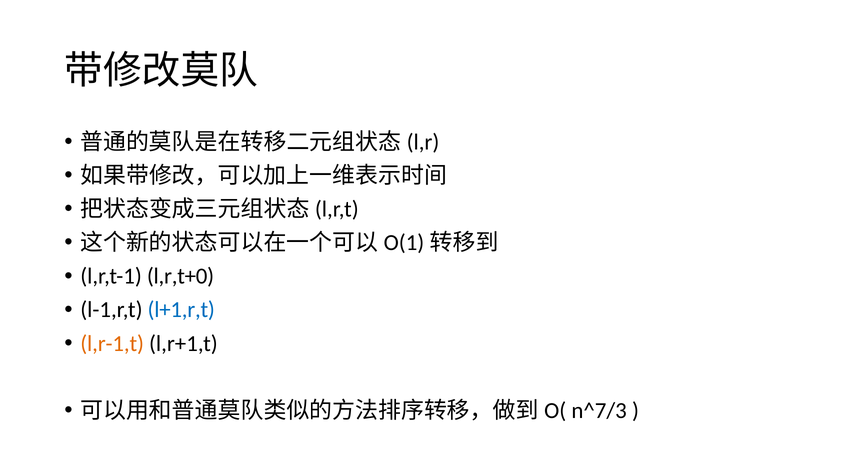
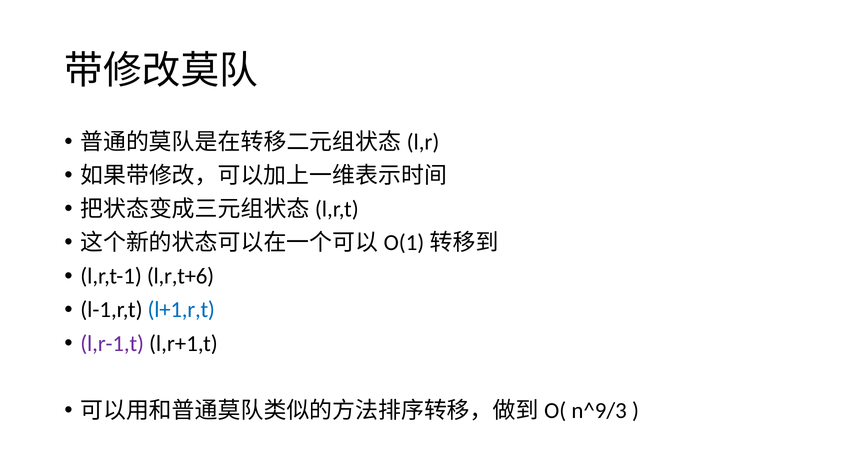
l,r,t+0: l,r,t+0 -> l,r,t+6
l,r-1,t colour: orange -> purple
n^7/3: n^7/3 -> n^9/3
